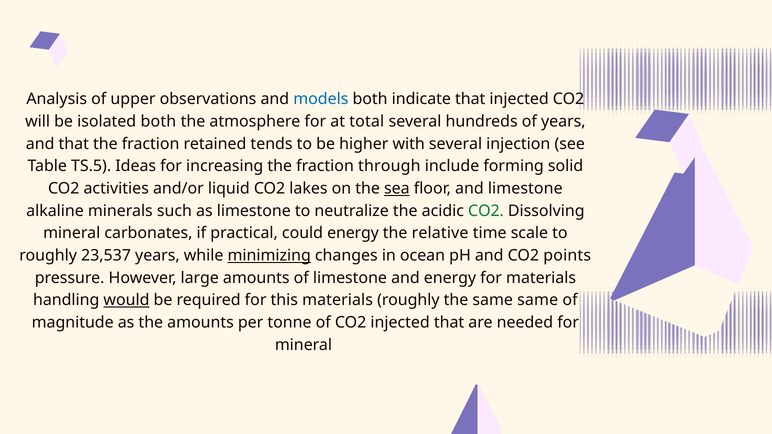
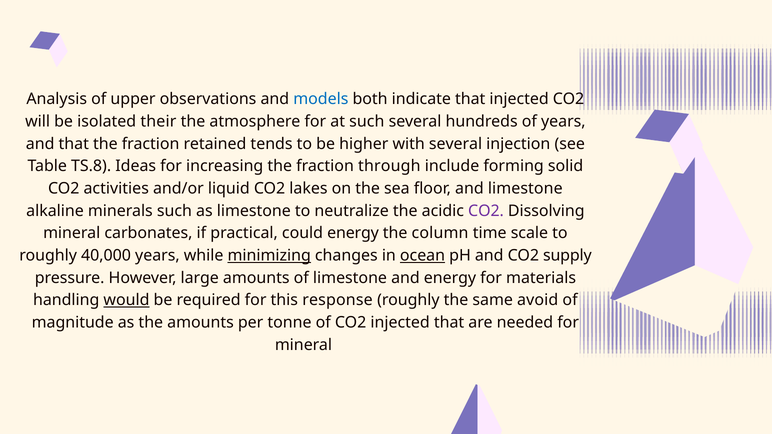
isolated both: both -> their
at total: total -> such
TS.5: TS.5 -> TS.8
sea underline: present -> none
CO2 at (486, 211) colour: green -> purple
relative: relative -> column
23,537: 23,537 -> 40,000
ocean underline: none -> present
points: points -> supply
this materials: materials -> response
same same: same -> avoid
